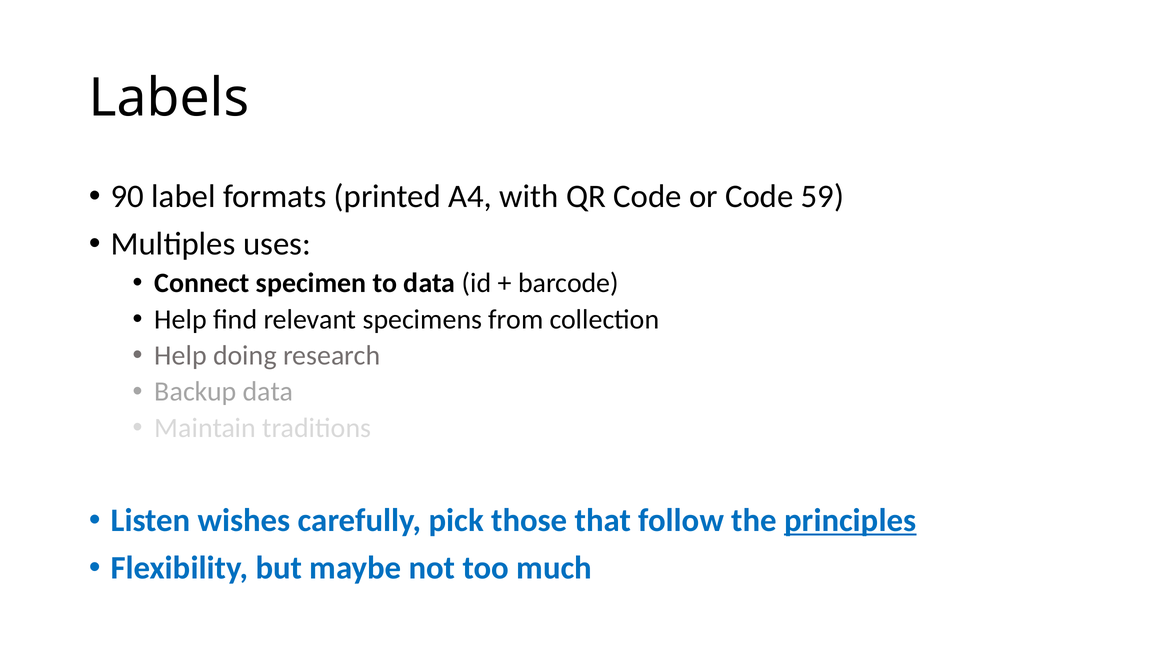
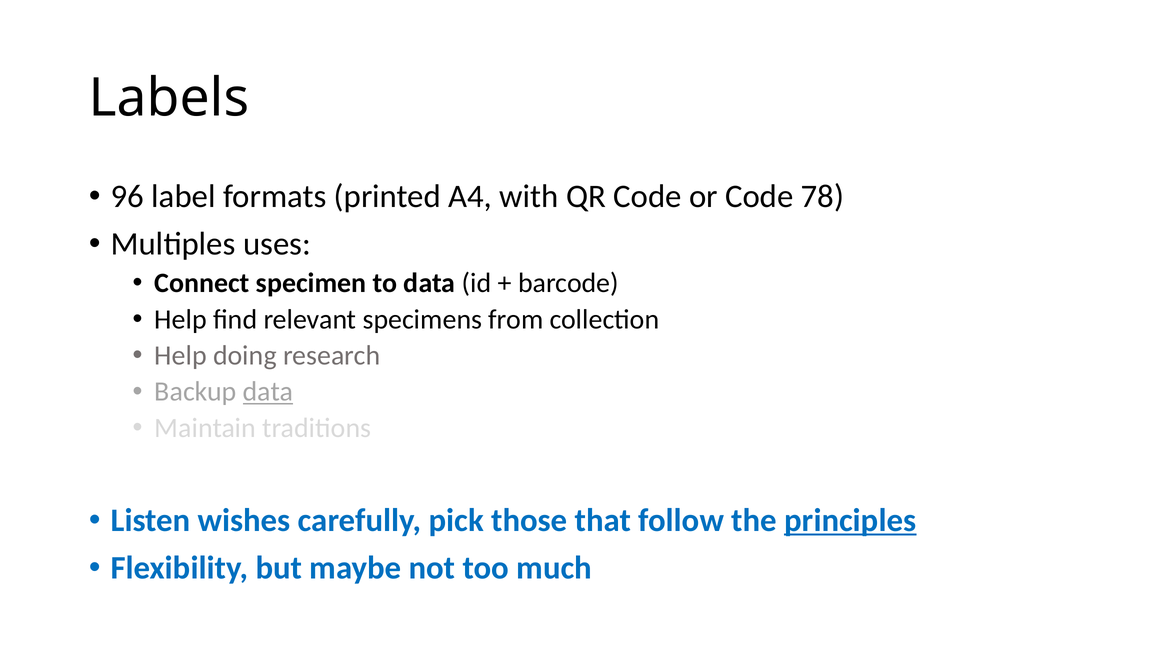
90: 90 -> 96
59: 59 -> 78
data at (268, 392) underline: none -> present
